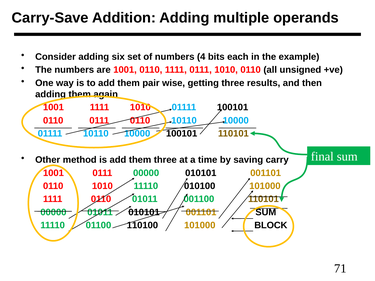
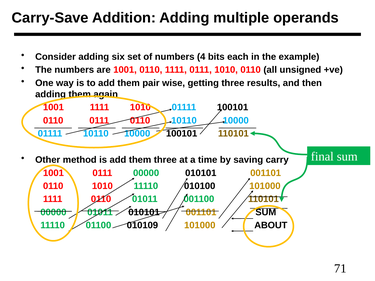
110100: 110100 -> 010109
BLOCK: BLOCK -> ABOUT
